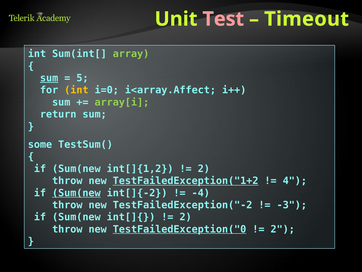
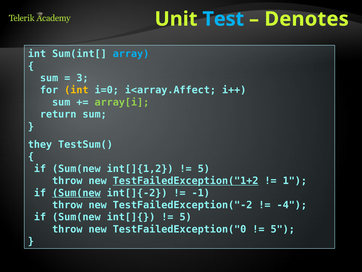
Test colour: pink -> light blue
Timeout: Timeout -> Denotes
array colour: light green -> light blue
sum at (49, 78) underline: present -> none
5: 5 -> 3
some: some -> they
2 at (204, 168): 2 -> 5
4: 4 -> 1
-4: -4 -> -1
-3: -3 -> -4
2 at (186, 217): 2 -> 5
TestFailedException("0 underline: present -> none
2 at (283, 229): 2 -> 5
